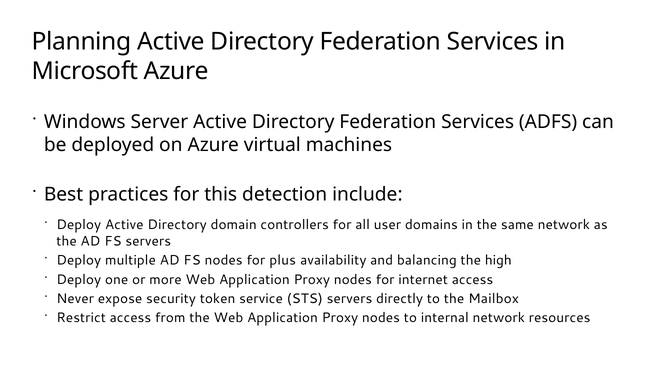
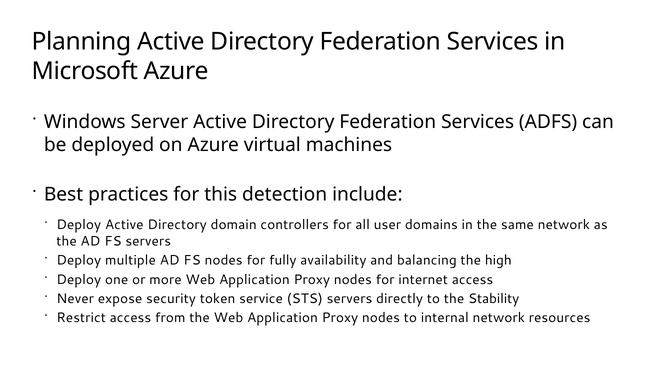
plus: plus -> fully
Mailbox: Mailbox -> Stability
